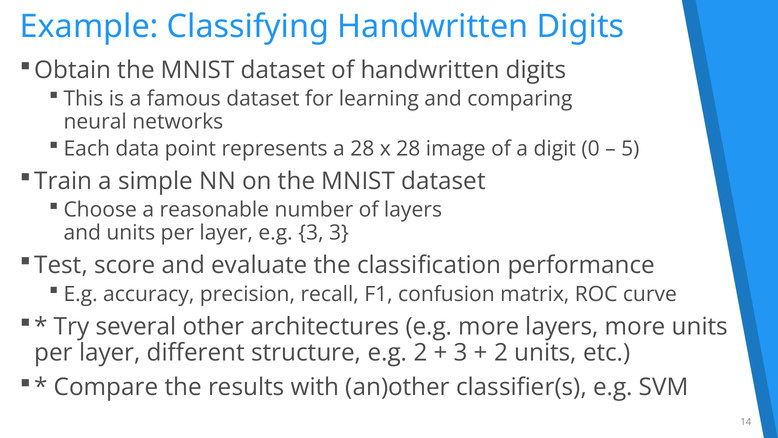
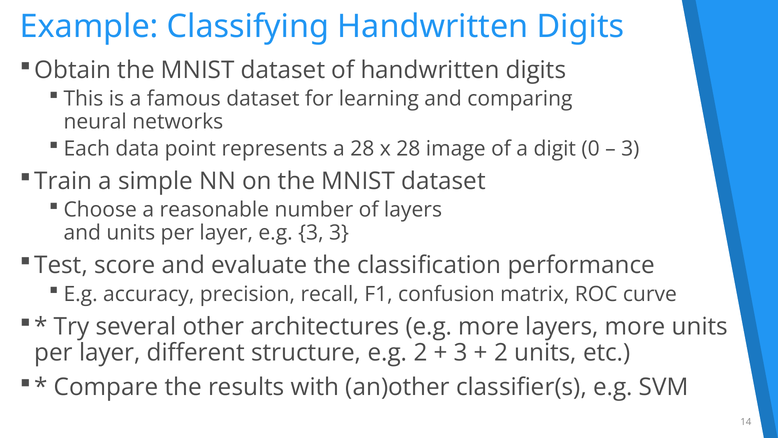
5 at (630, 149): 5 -> 3
